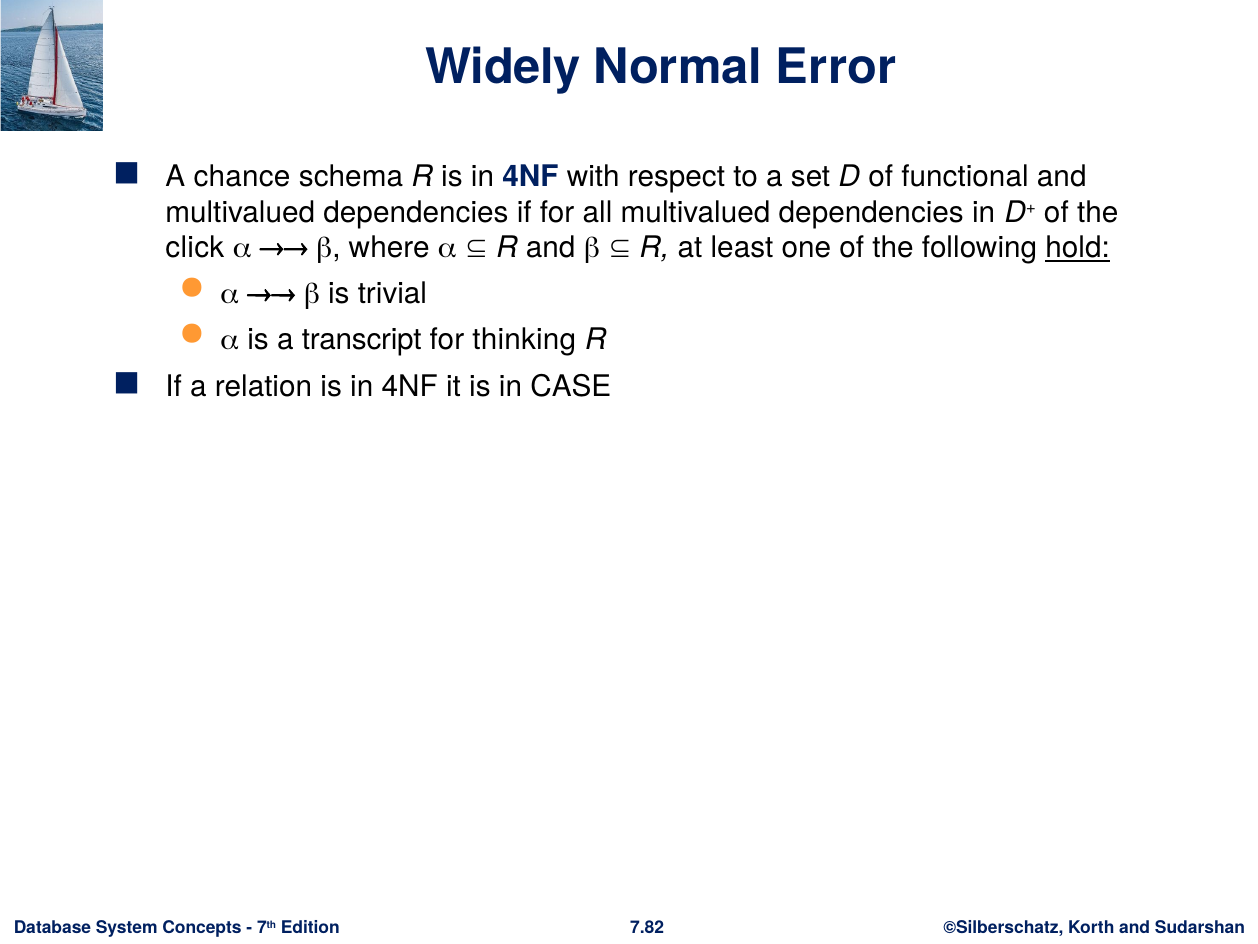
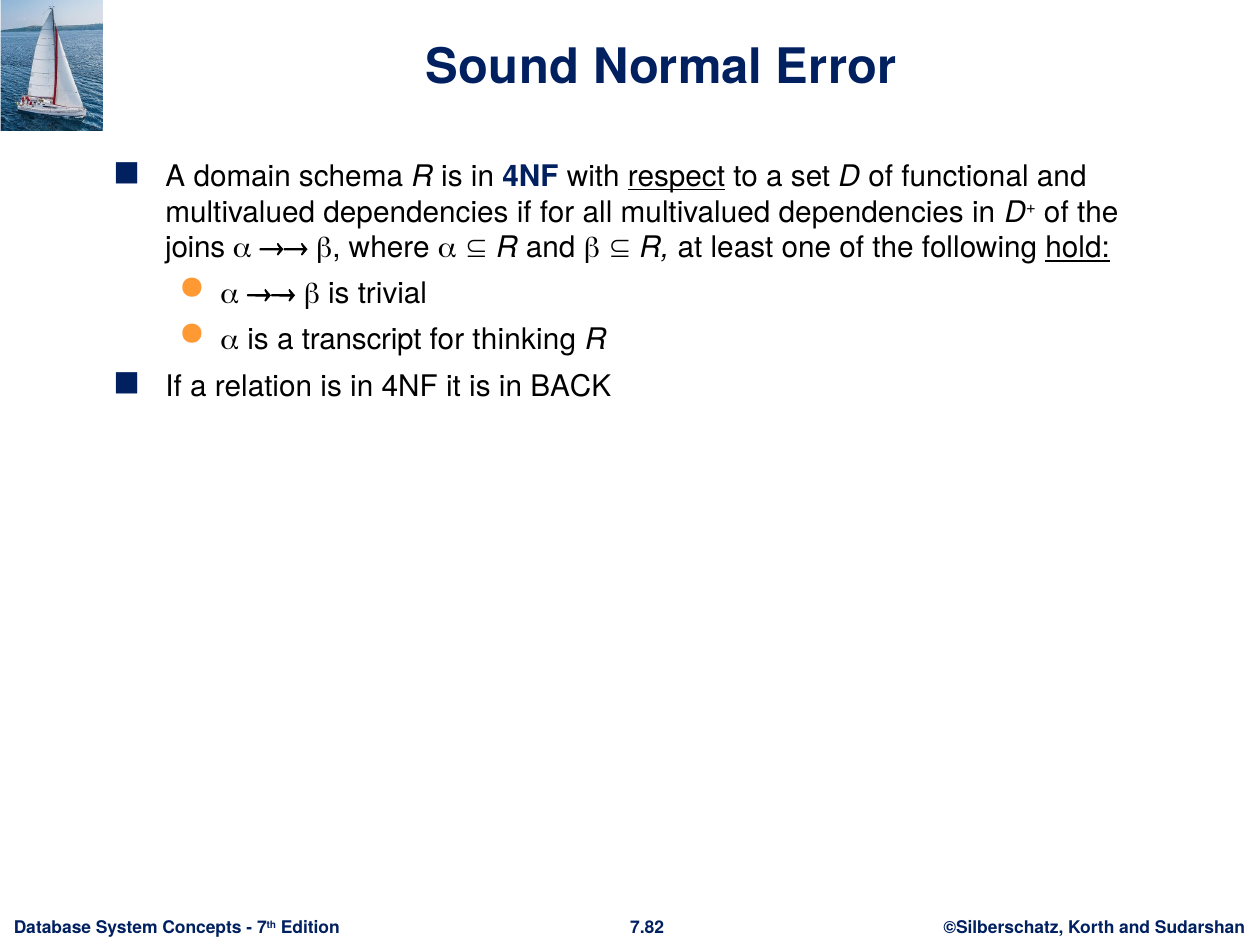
Widely: Widely -> Sound
chance: chance -> domain
respect underline: none -> present
click: click -> joins
CASE: CASE -> BACK
